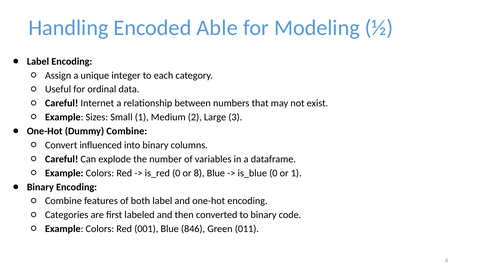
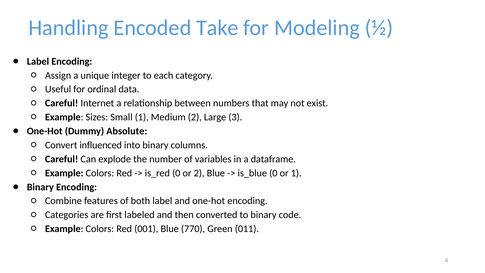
Able: Able -> Take
Dummy Combine: Combine -> Absolute
or 8: 8 -> 2
846: 846 -> 770
